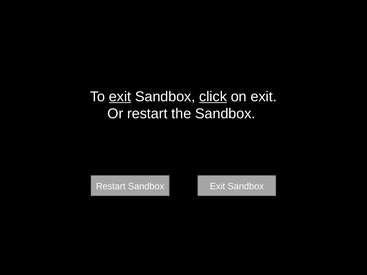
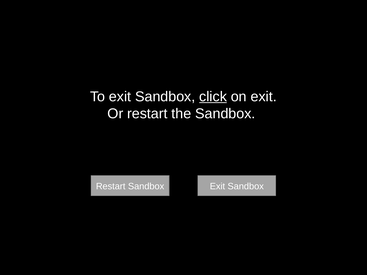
exit at (120, 97) underline: present -> none
